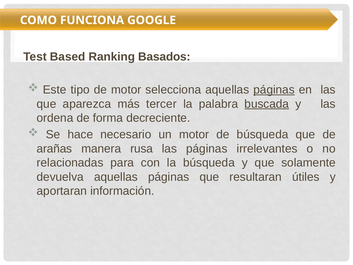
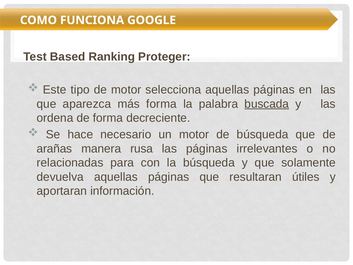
Basados: Basados -> Proteger
páginas at (274, 90) underline: present -> none
más tercer: tercer -> forma
